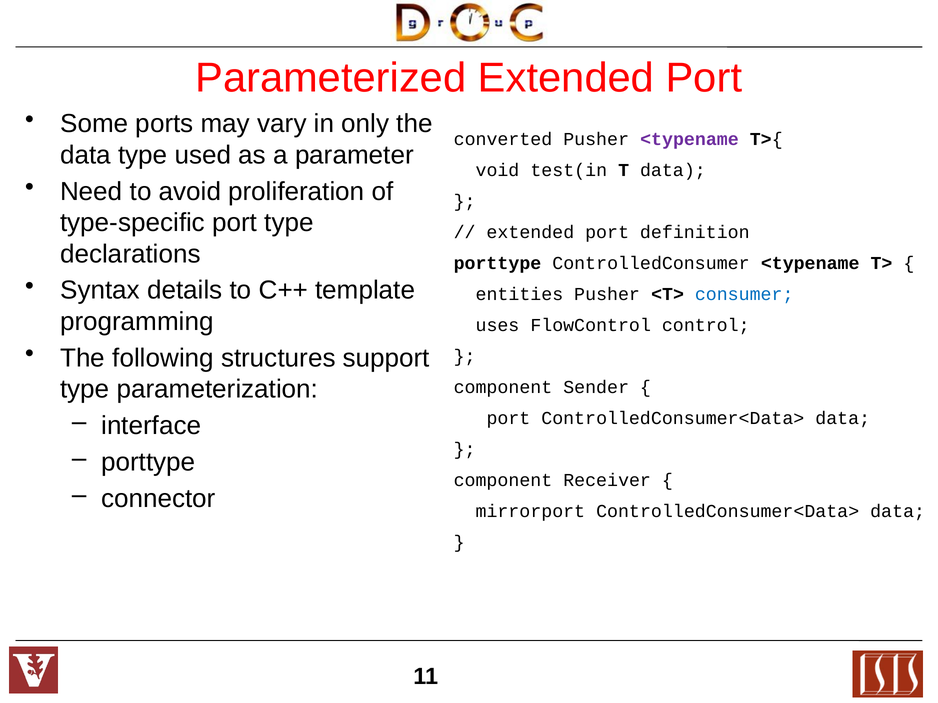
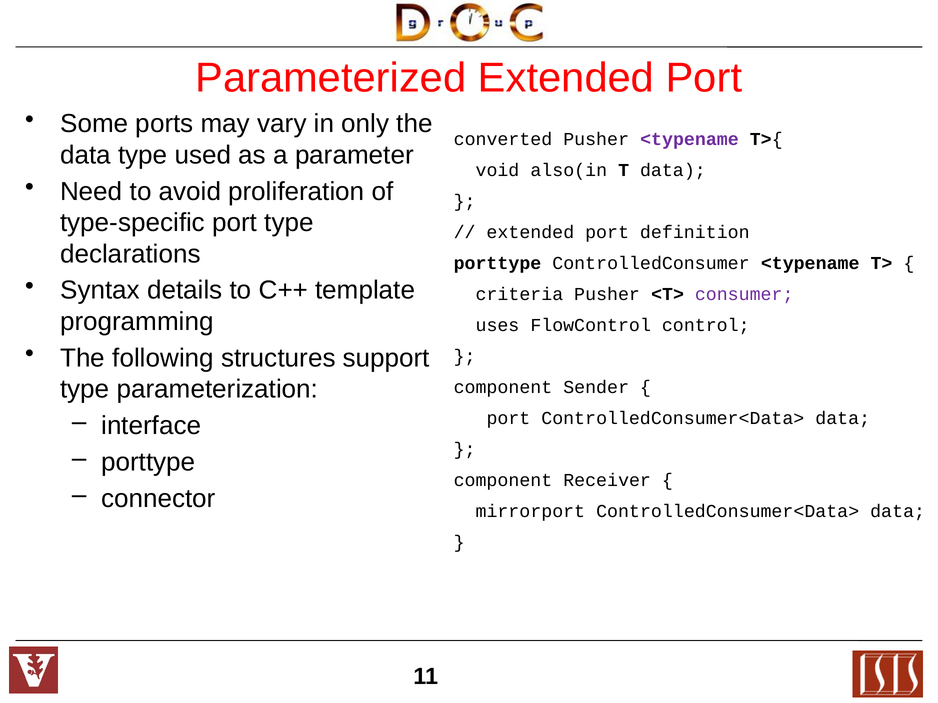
test(in: test(in -> also(in
entities: entities -> criteria
consumer colour: blue -> purple
